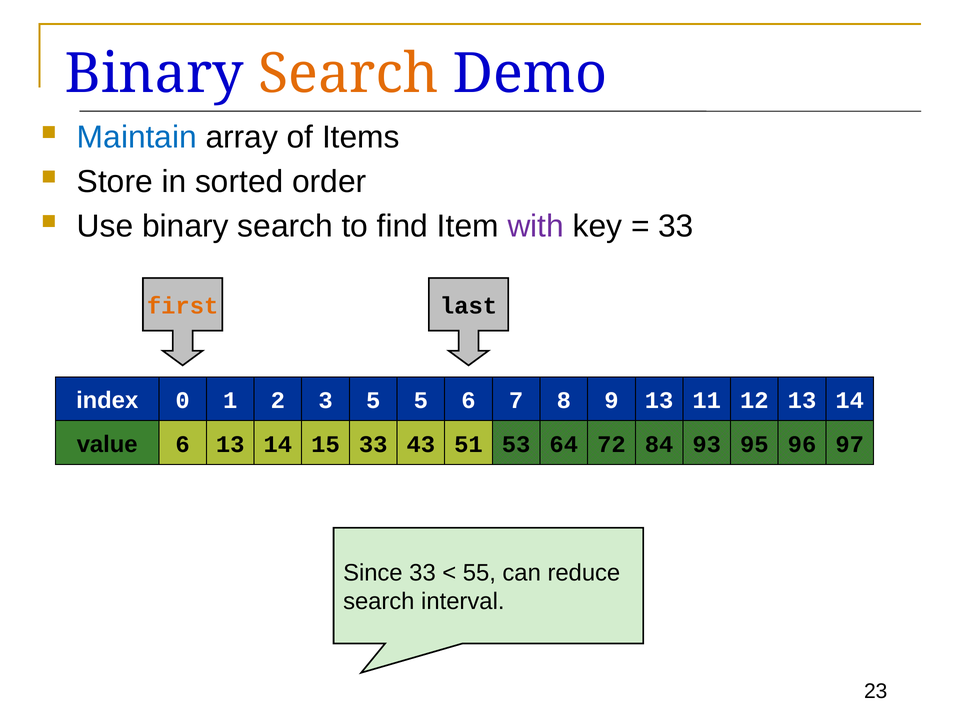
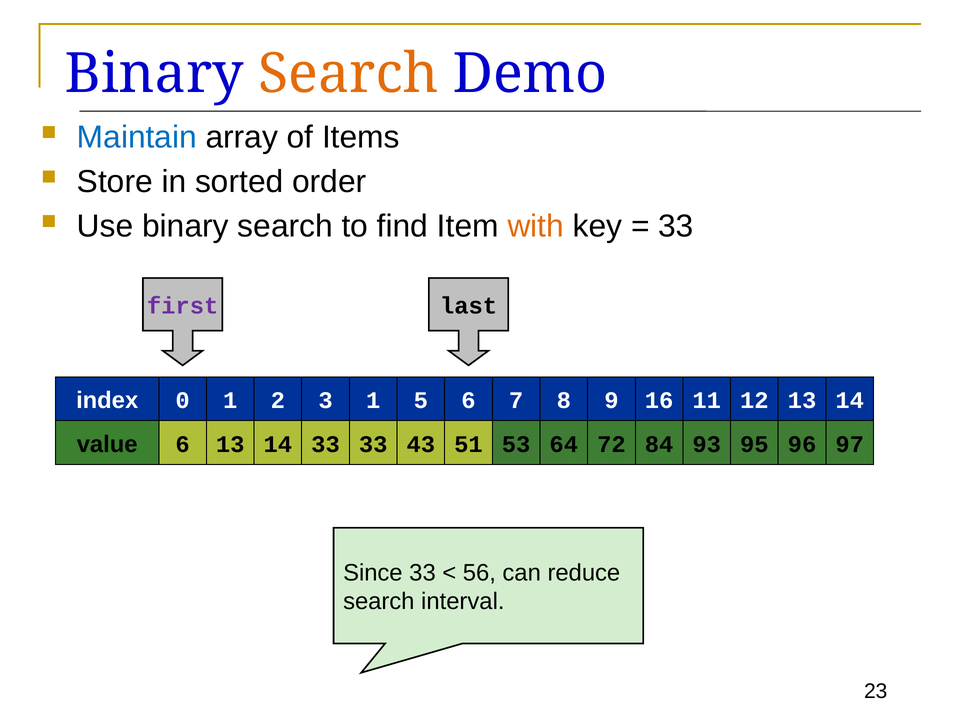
with colour: purple -> orange
first colour: orange -> purple
index 13: 13 -> 16
3 5: 5 -> 1
13 15: 15 -> 33
55: 55 -> 56
